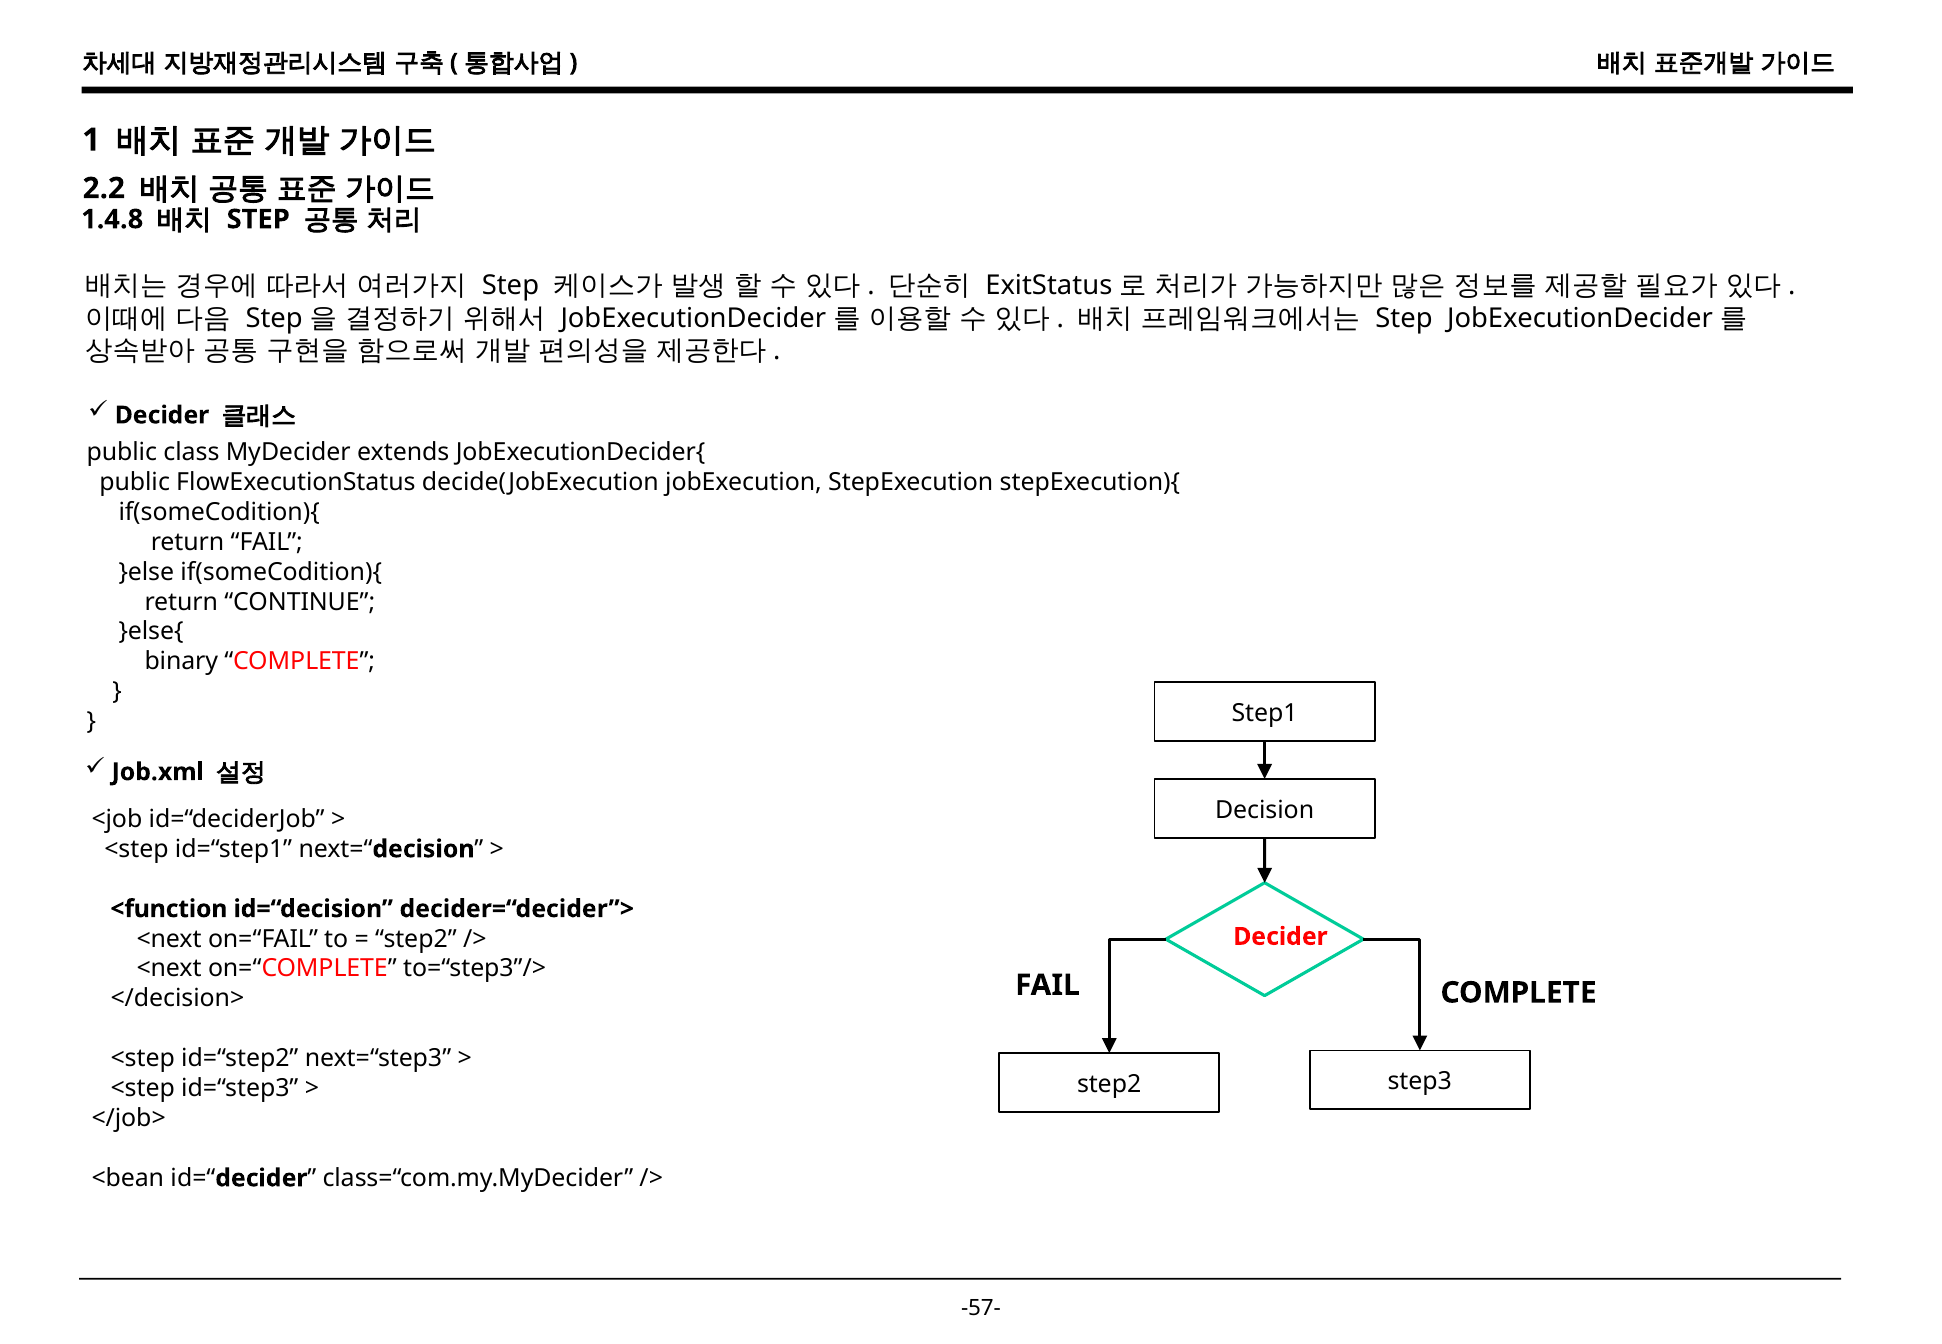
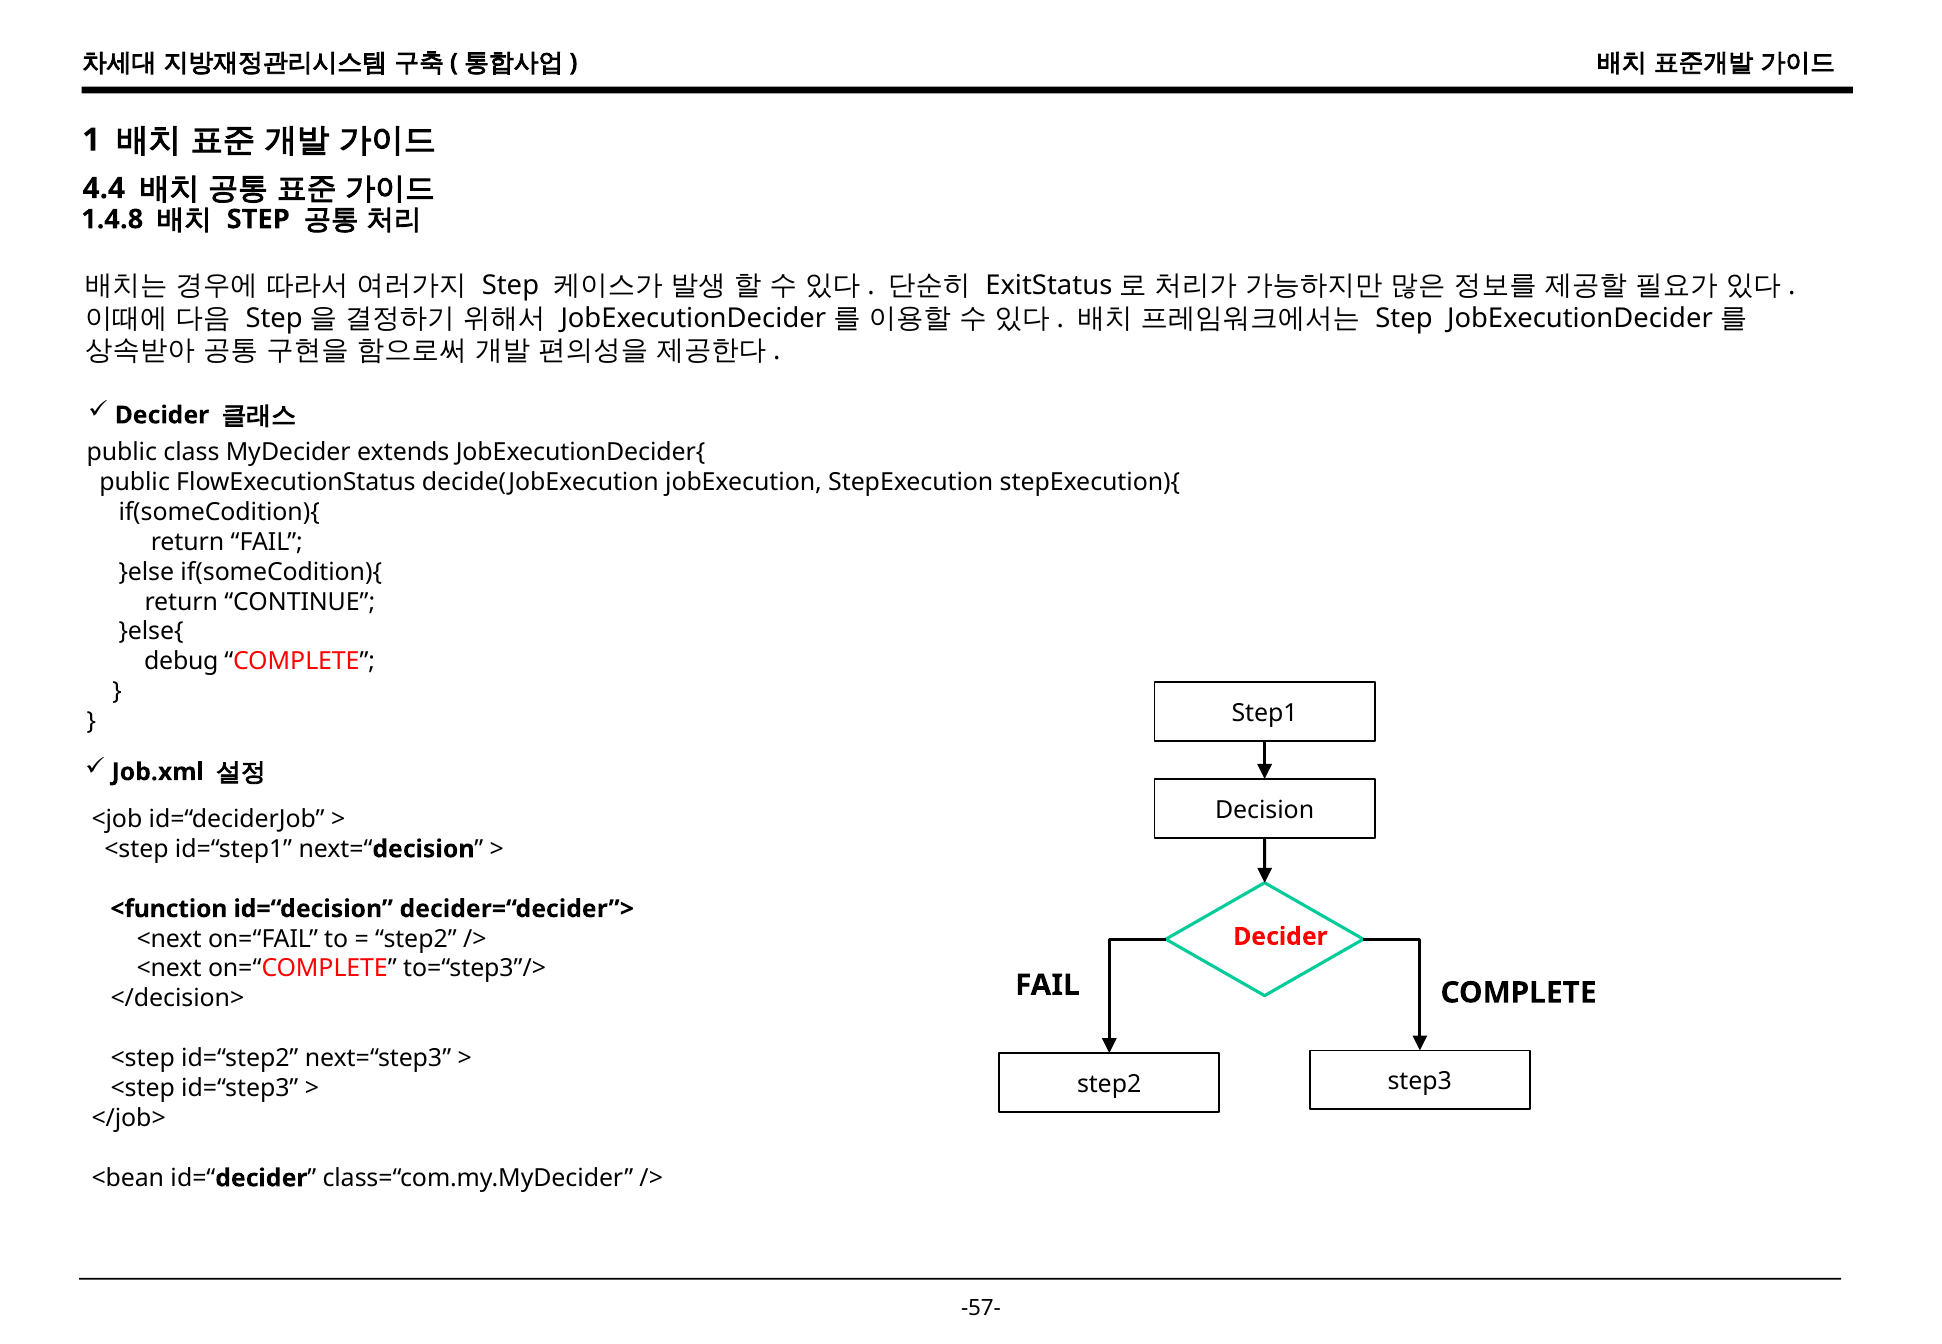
2.2: 2.2 -> 4.4
binary: binary -> debug
